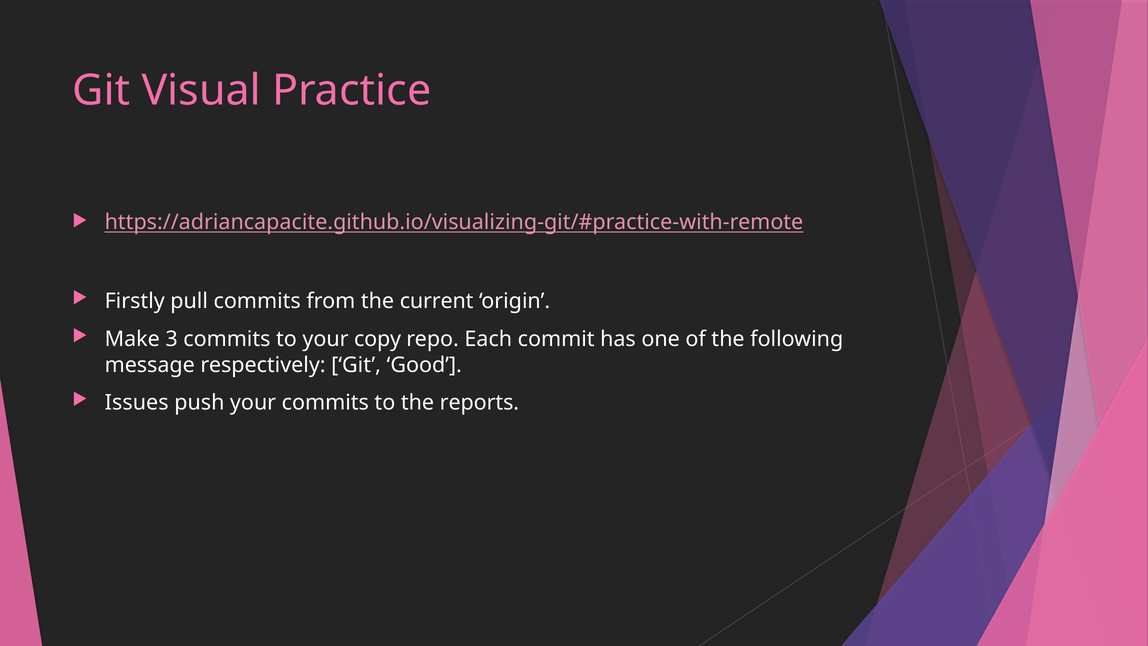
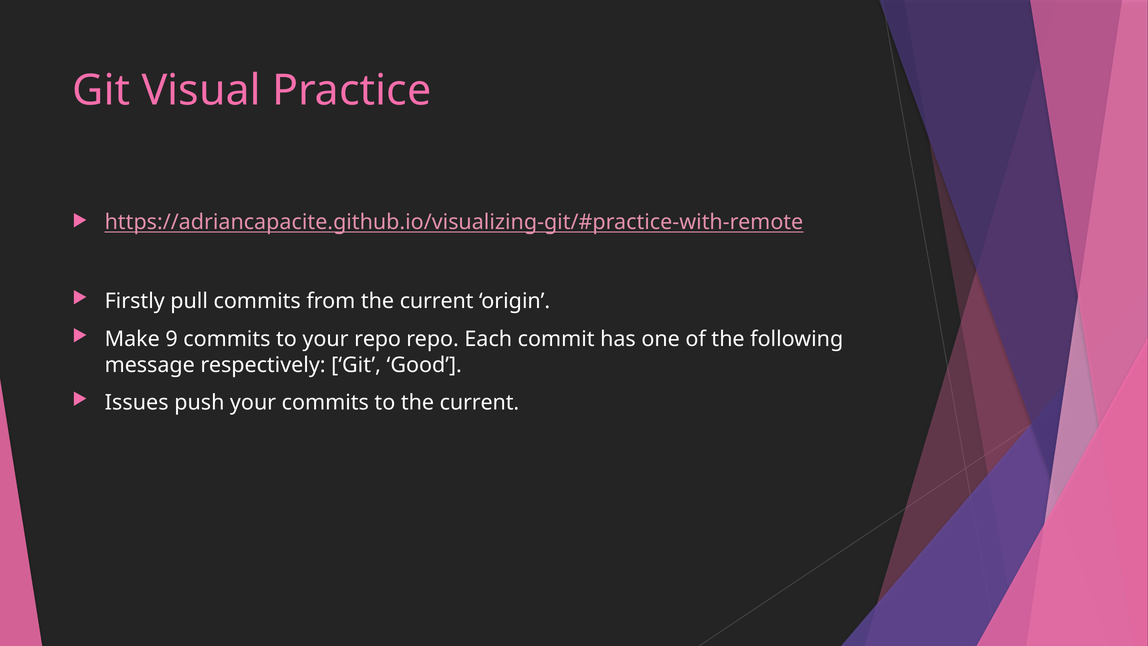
3: 3 -> 9
your copy: copy -> repo
to the reports: reports -> current
